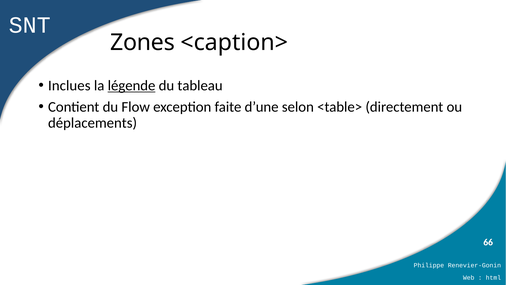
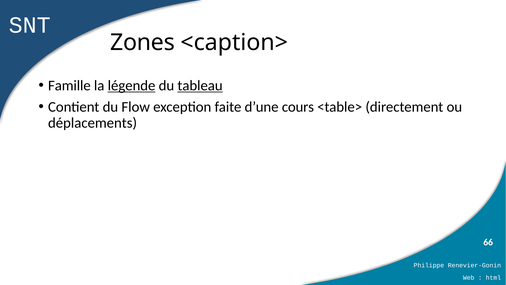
Inclues: Inclues -> Famille
tableau underline: none -> present
selon: selon -> cours
